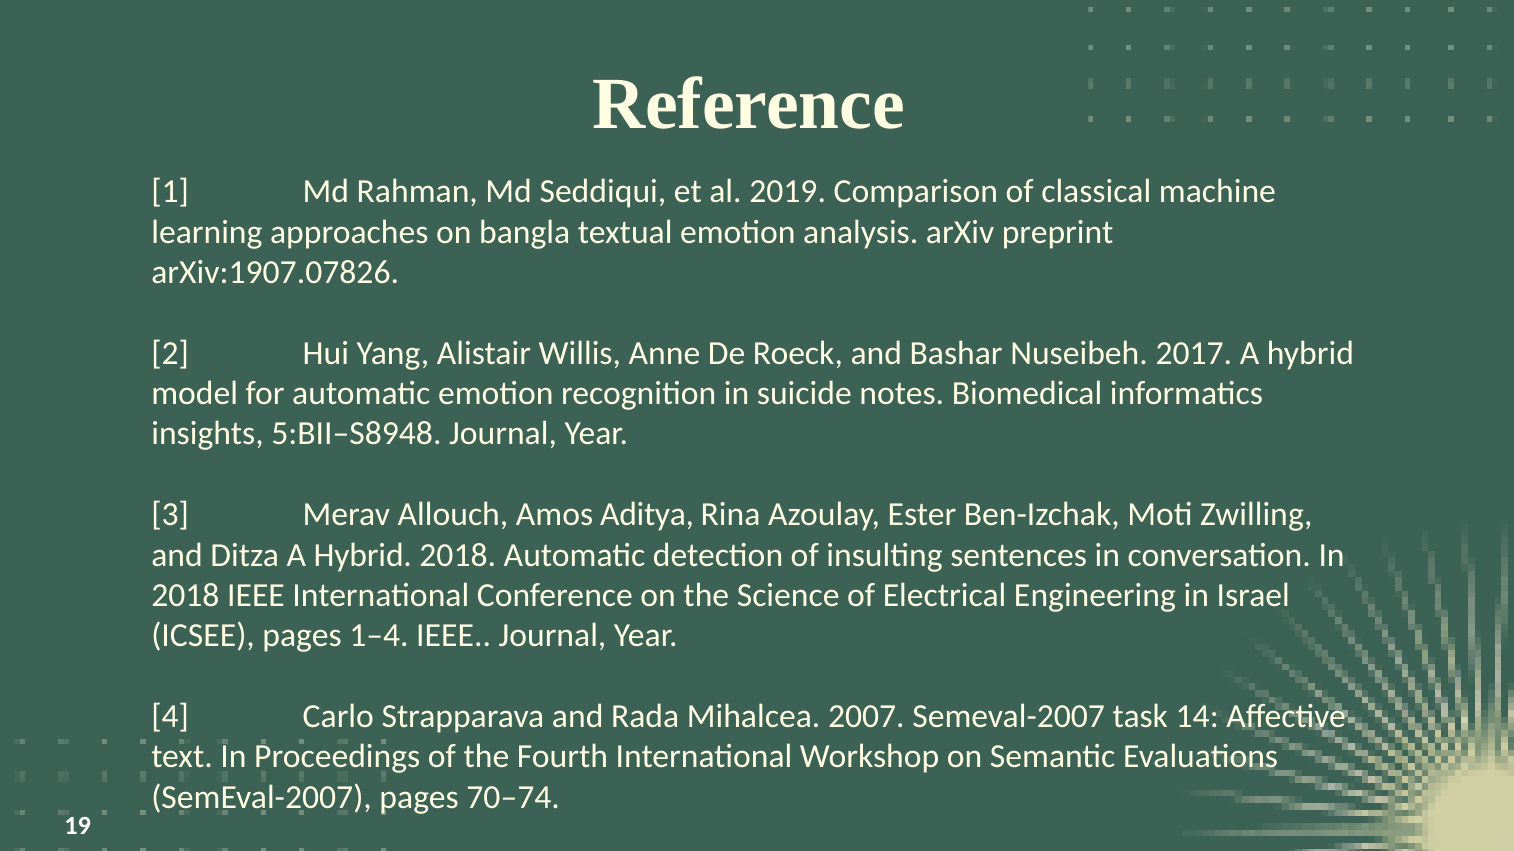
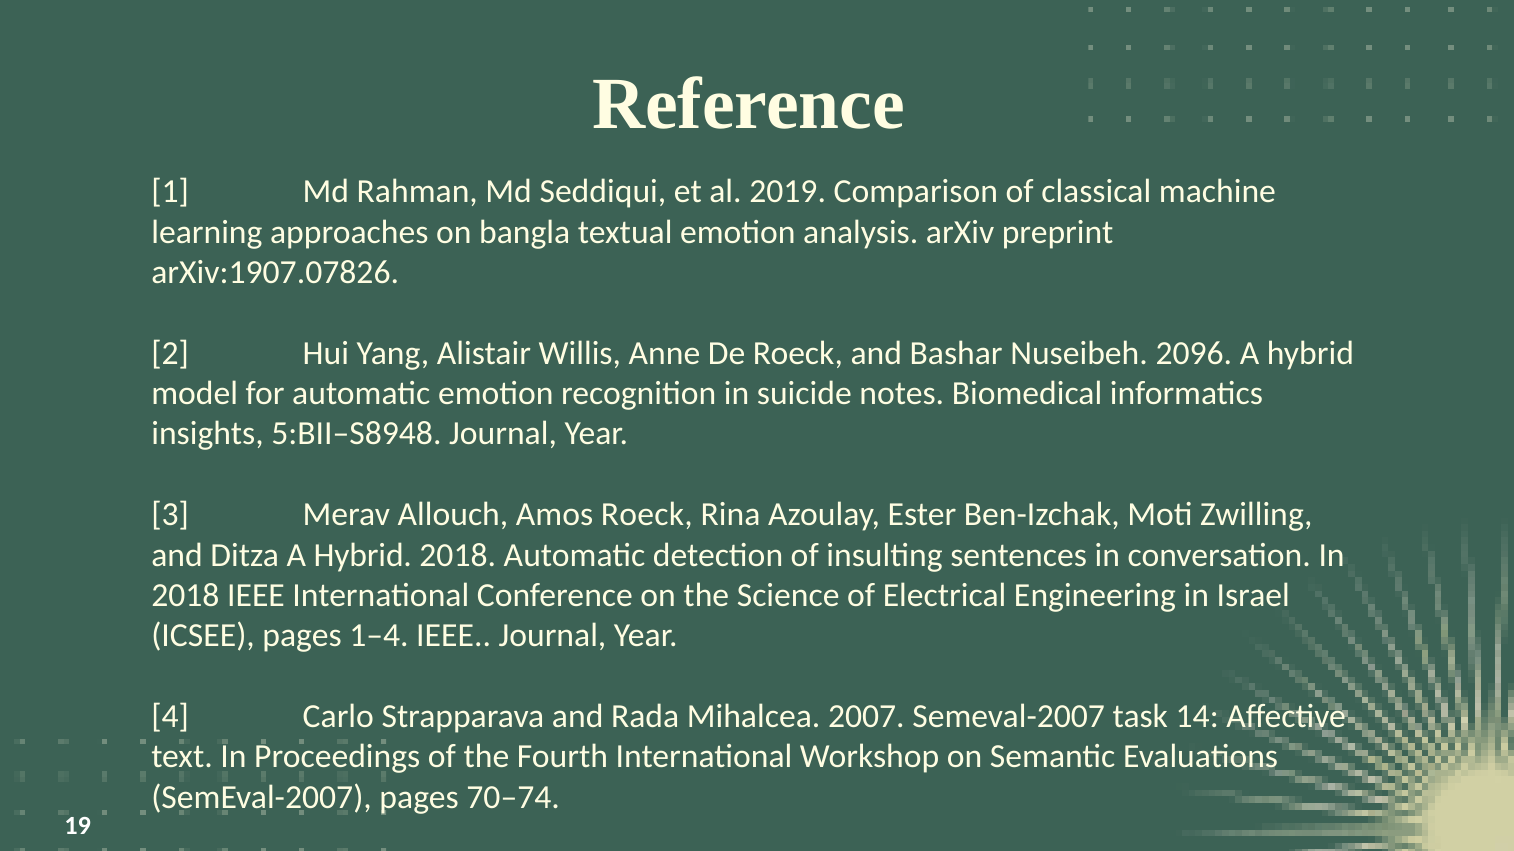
2017: 2017 -> 2096
Amos Aditya: Aditya -> Roeck
